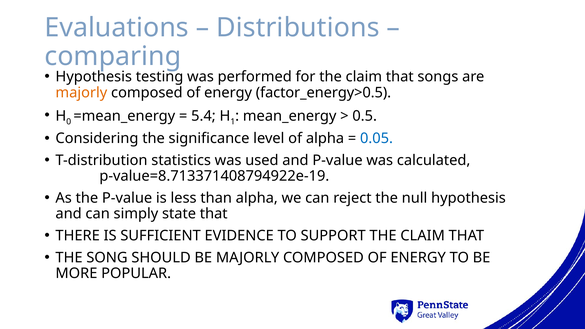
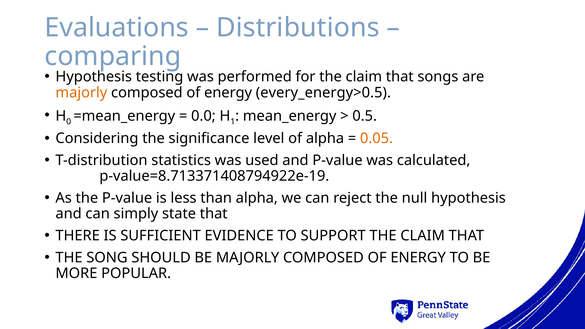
factor_energy>0.5: factor_energy>0.5 -> every_energy>0.5
5.4: 5.4 -> 0.0
0.05 colour: blue -> orange
